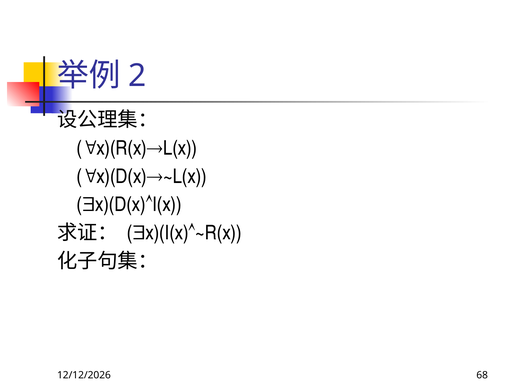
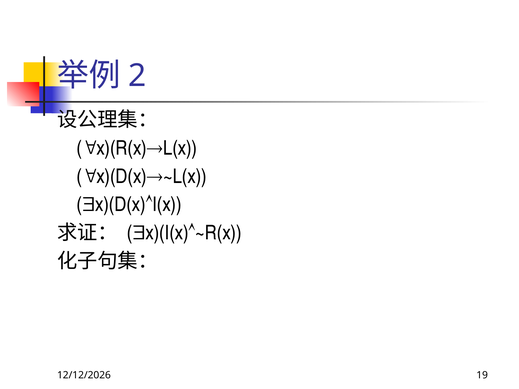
68: 68 -> 19
